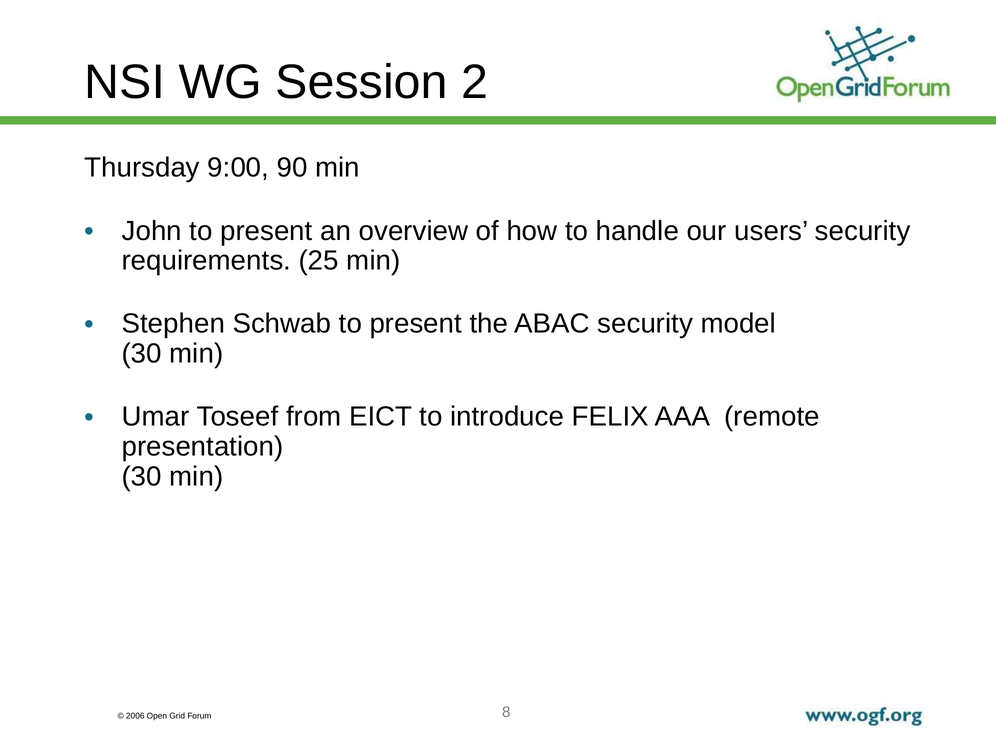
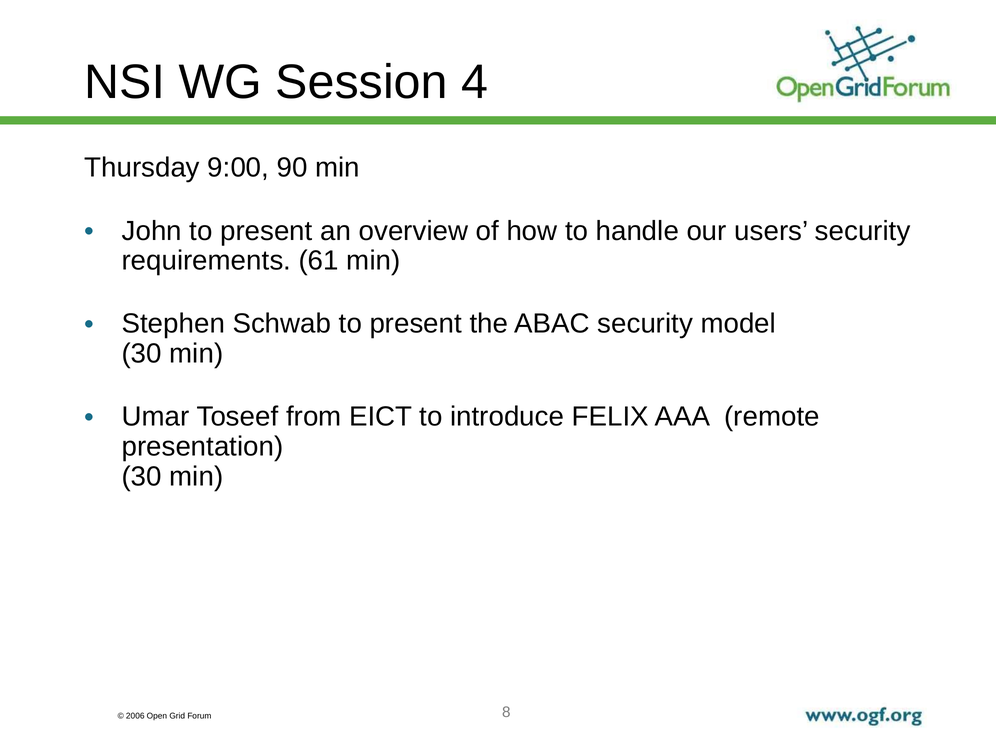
2: 2 -> 4
25: 25 -> 61
